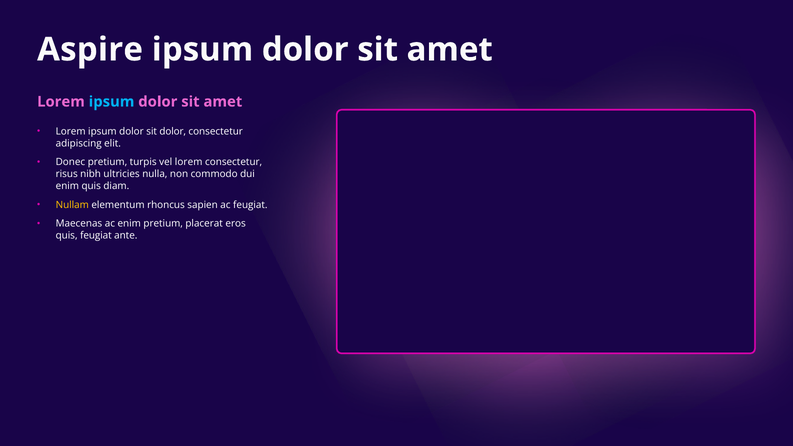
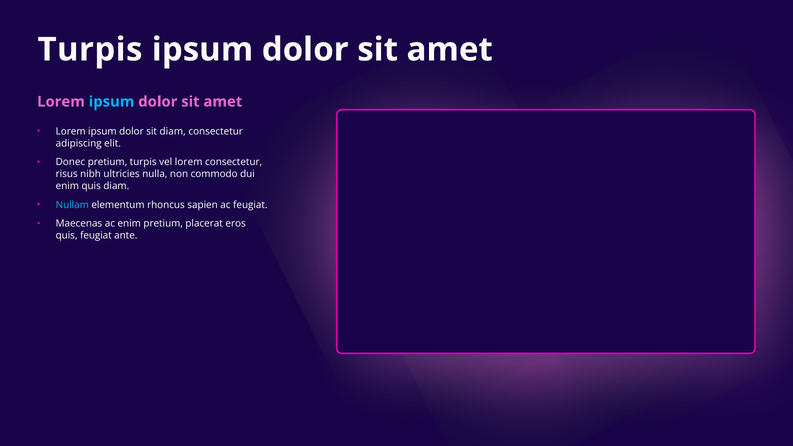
Aspire at (90, 50): Aspire -> Turpis
sit dolor: dolor -> diam
Nullam colour: yellow -> light blue
